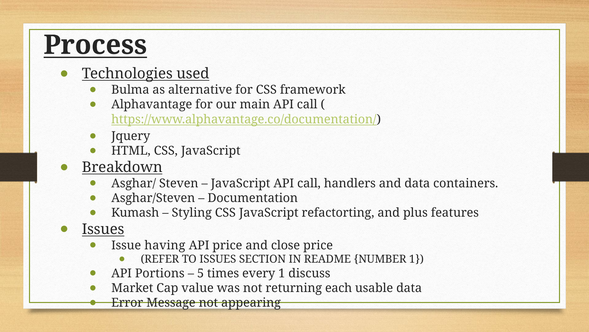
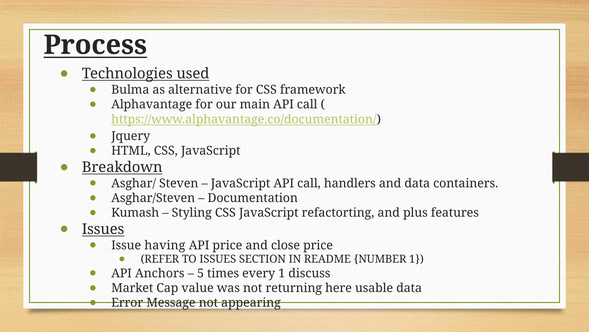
Portions: Portions -> Anchors
each: each -> here
